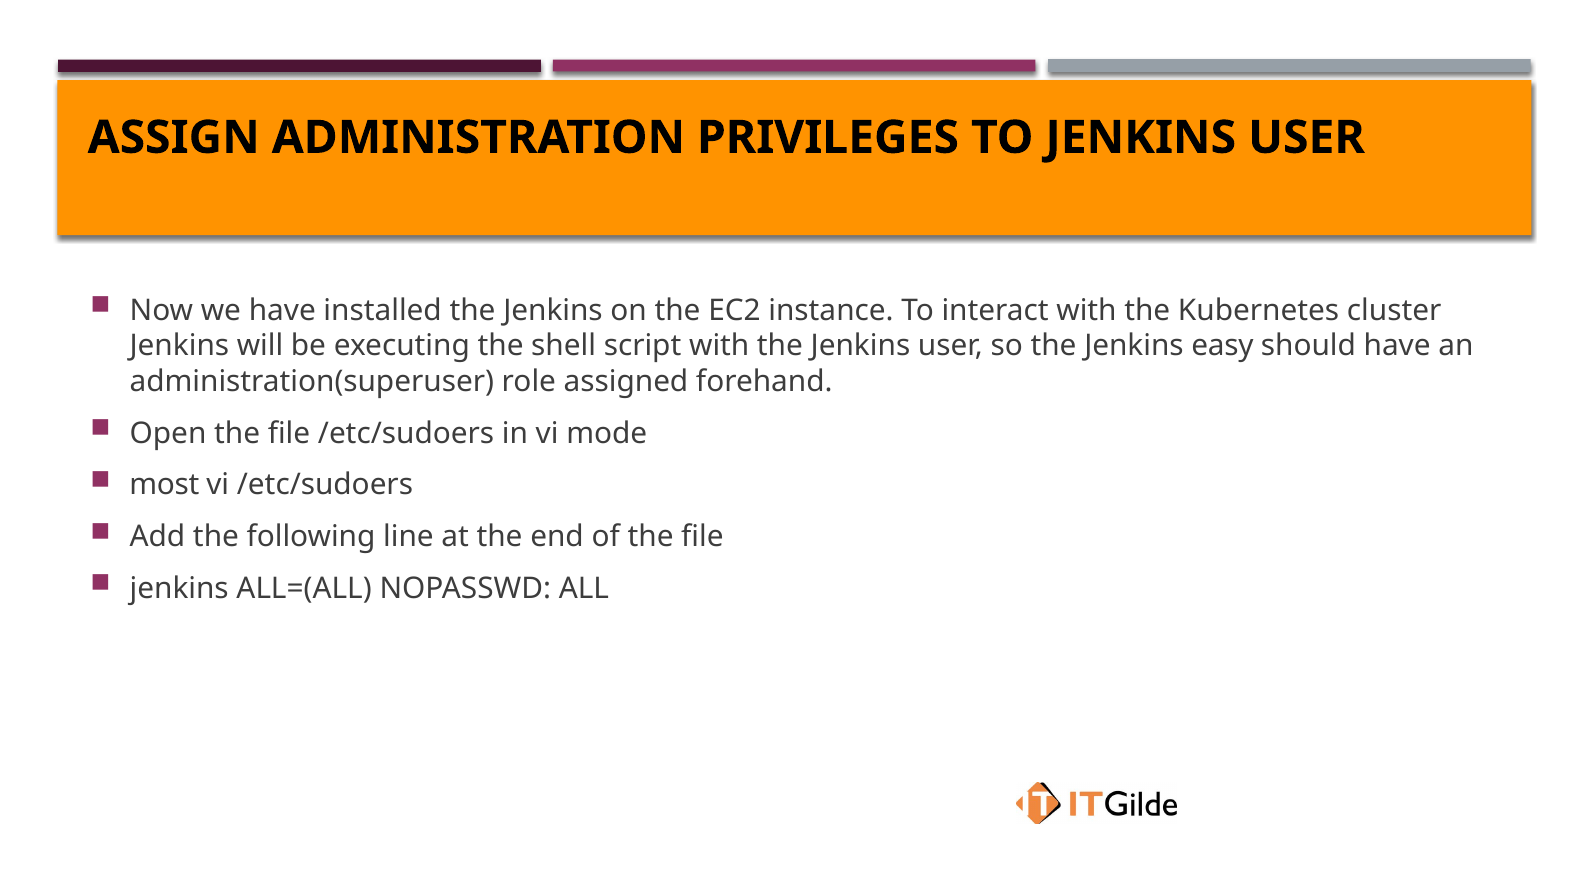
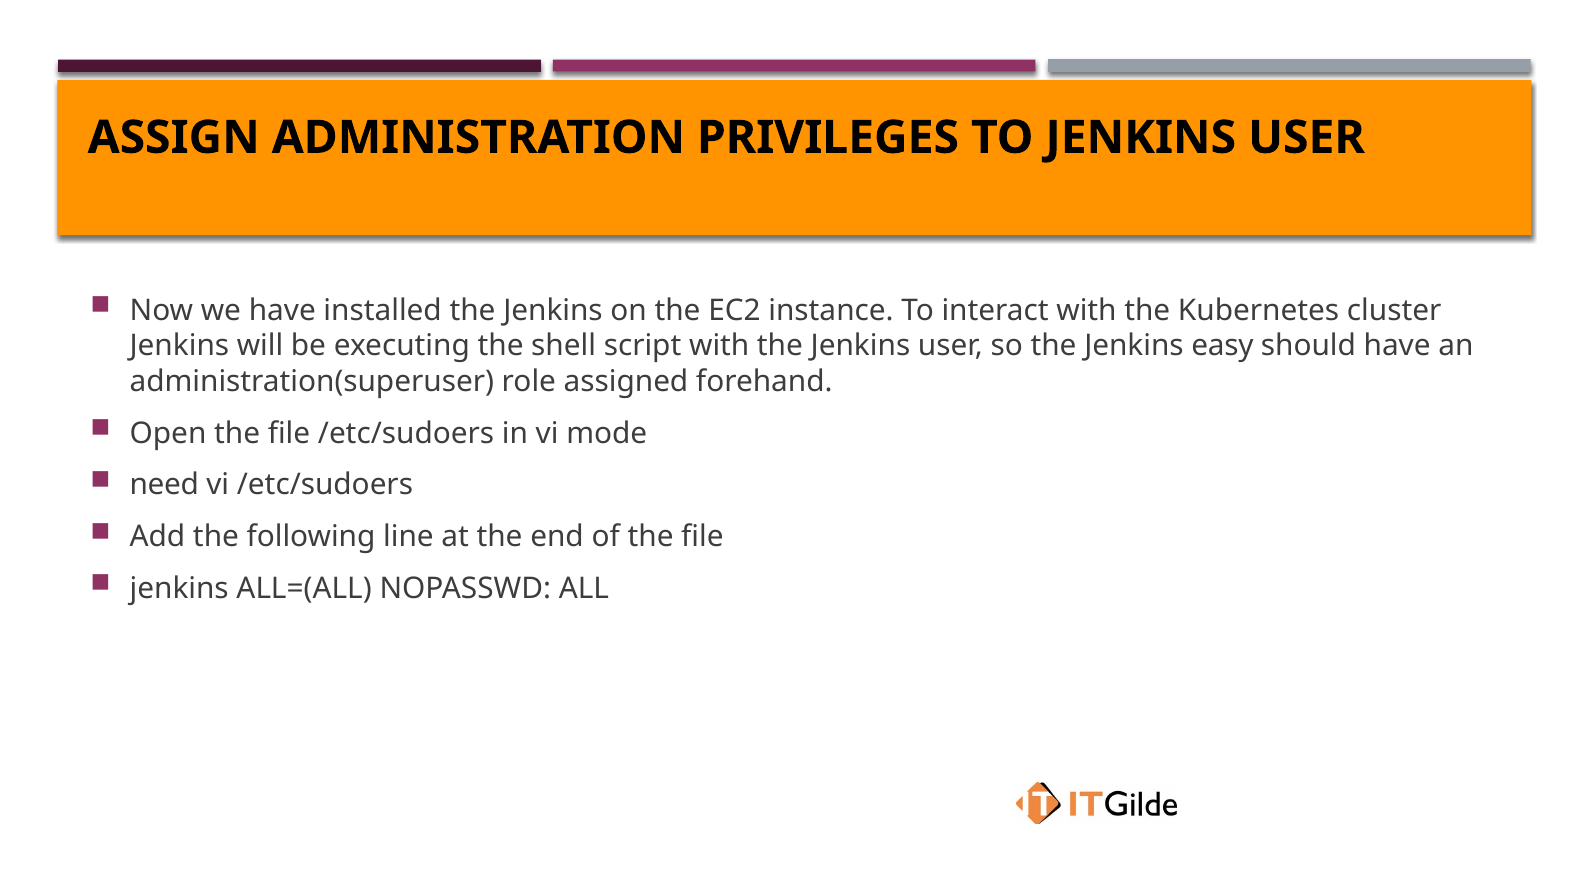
most: most -> need
